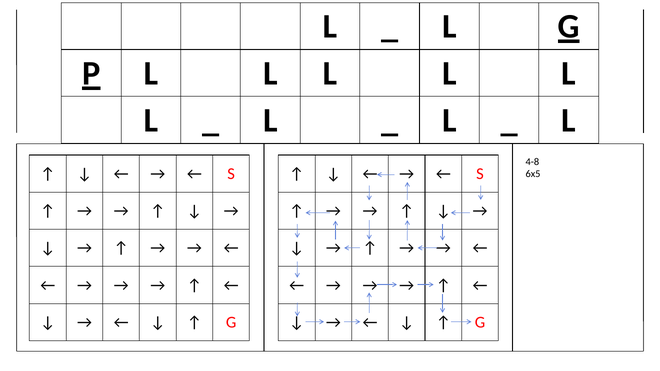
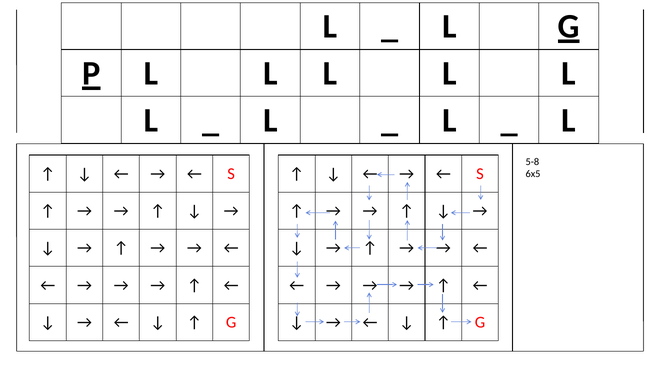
4-8: 4-8 -> 5-8
